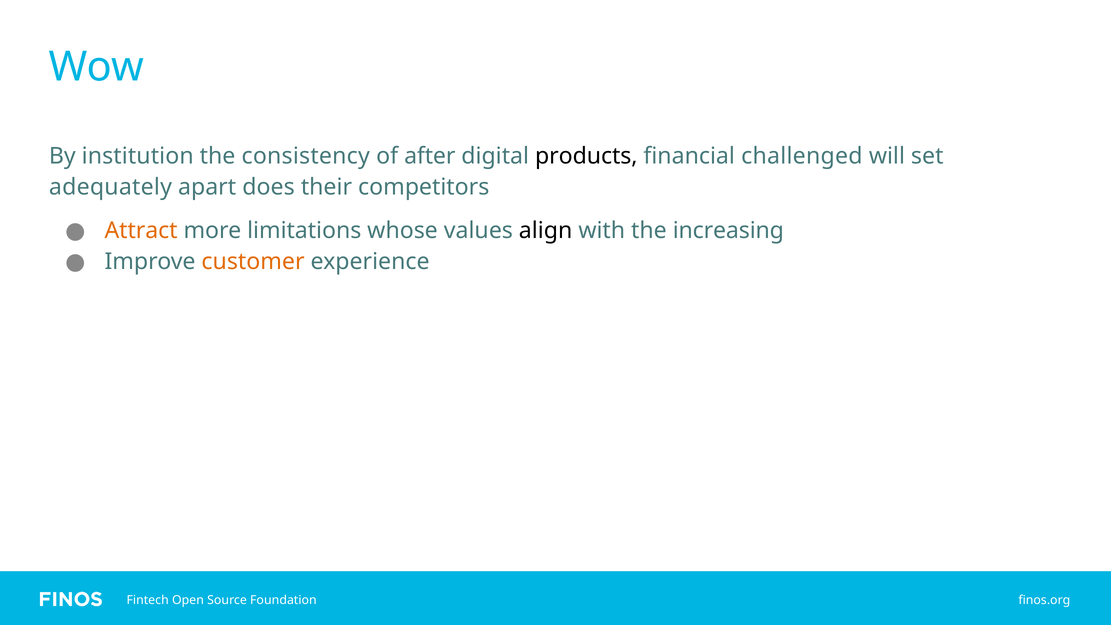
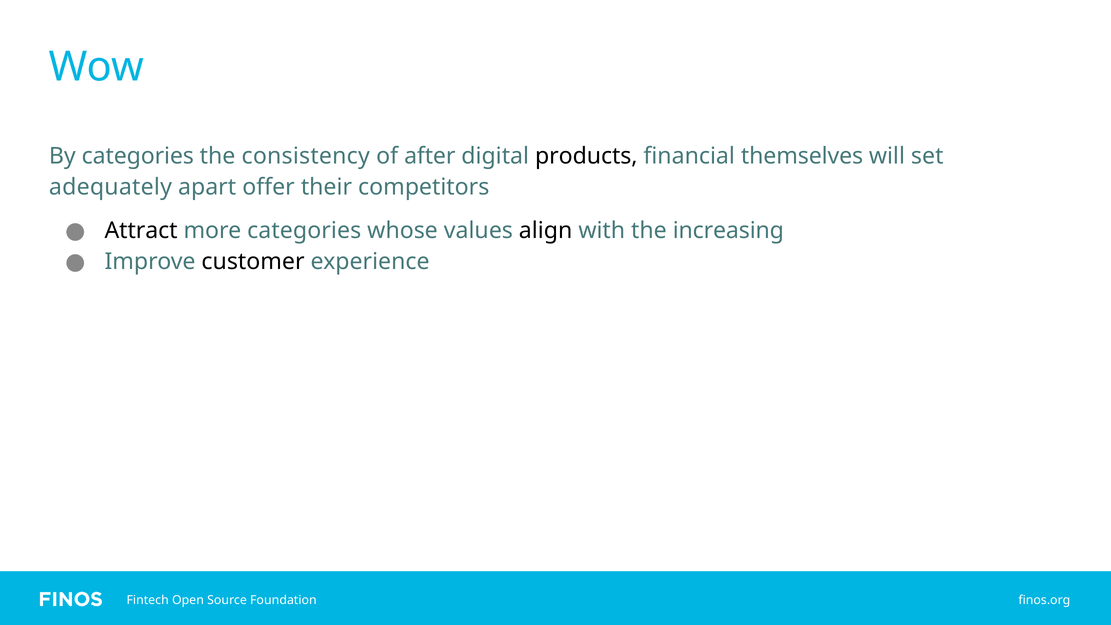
By institution: institution -> categories
challenged: challenged -> themselves
does: does -> offer
Attract colour: orange -> black
more limitations: limitations -> categories
customer colour: orange -> black
